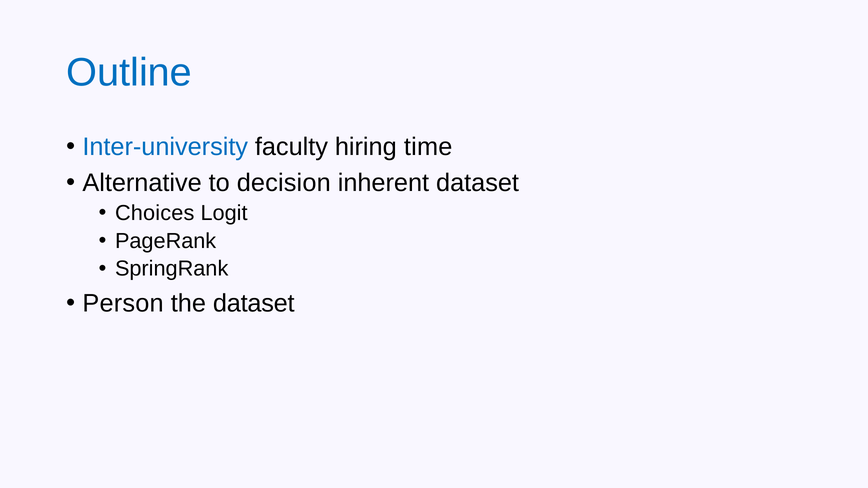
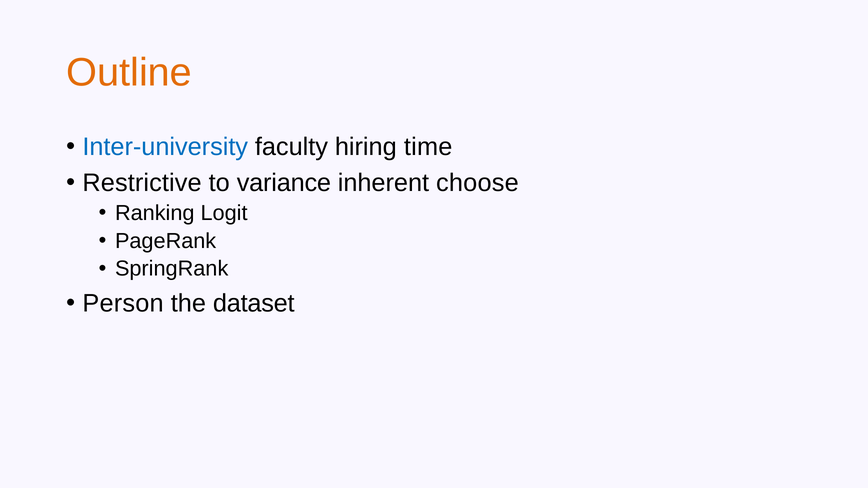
Outline colour: blue -> orange
Alternative: Alternative -> Restrictive
decision: decision -> variance
inherent dataset: dataset -> choose
Choices: Choices -> Ranking
